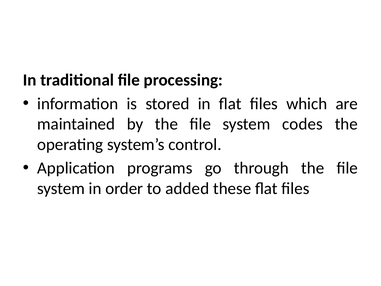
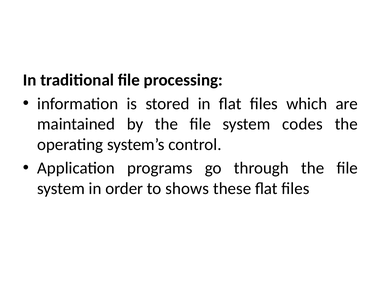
added: added -> shows
